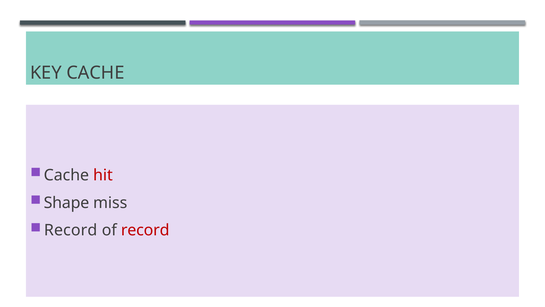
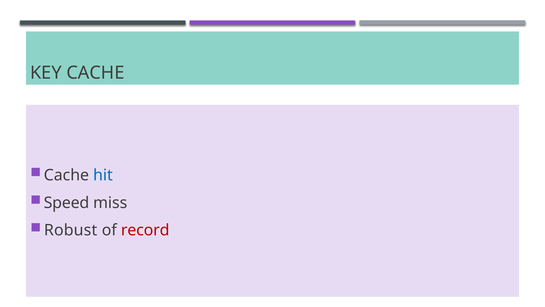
hit colour: red -> blue
Shape: Shape -> Speed
Record at (71, 230): Record -> Robust
